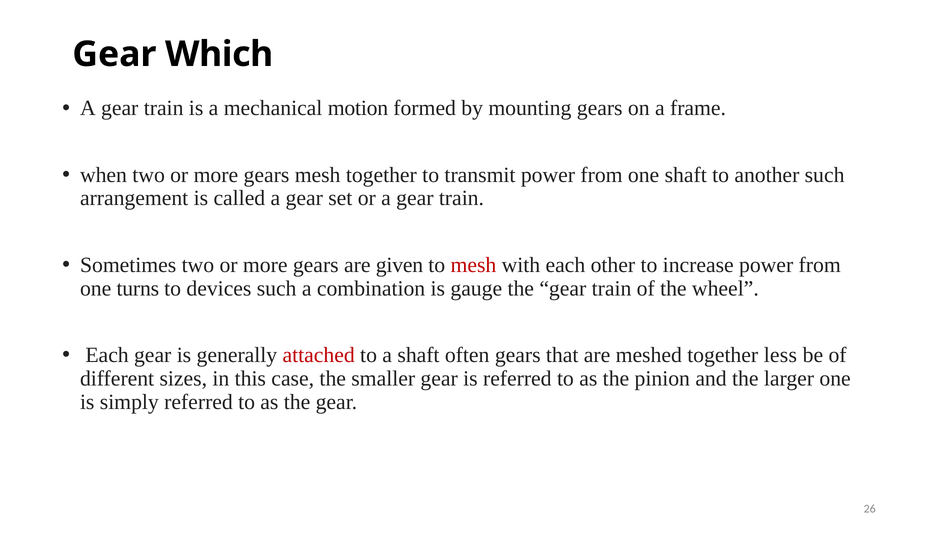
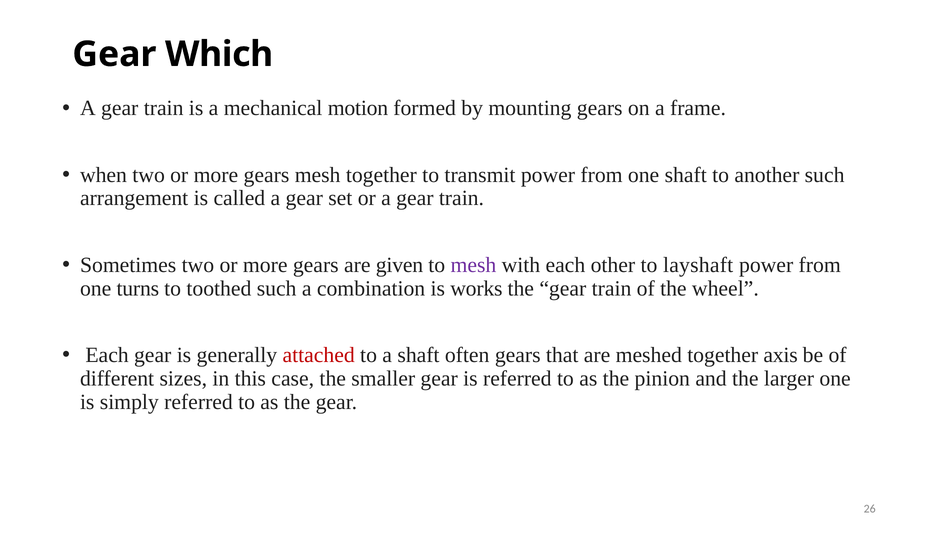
mesh at (473, 265) colour: red -> purple
increase: increase -> layshaft
devices: devices -> toothed
gauge: gauge -> works
less: less -> axis
